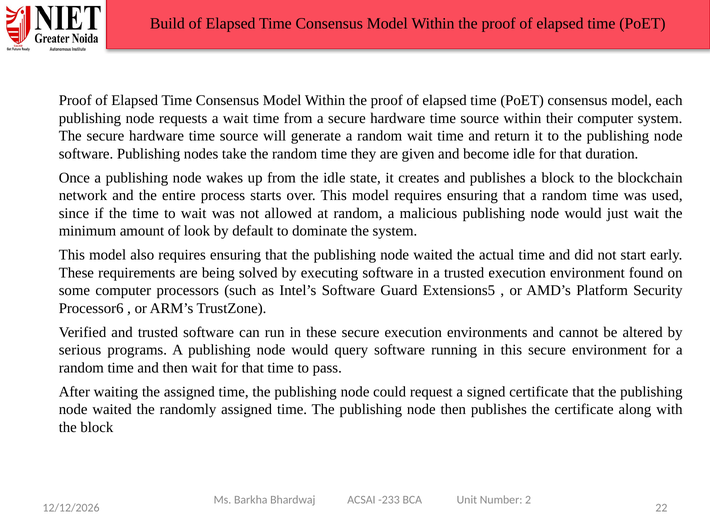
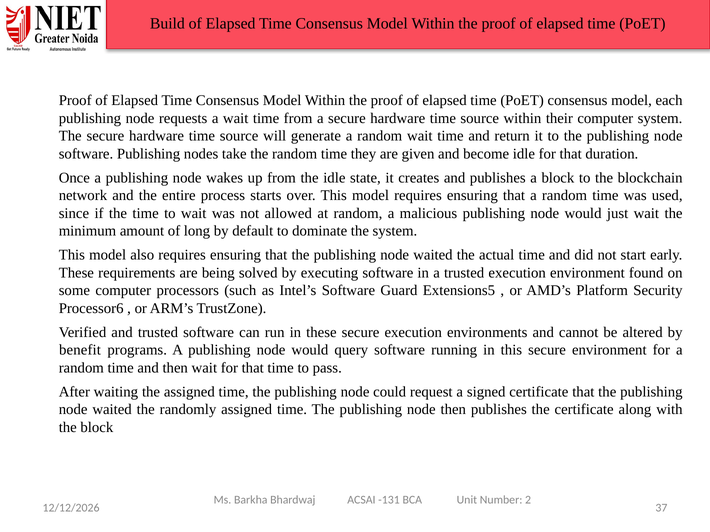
look: look -> long
serious: serious -> benefit
-233: -233 -> -131
22: 22 -> 37
